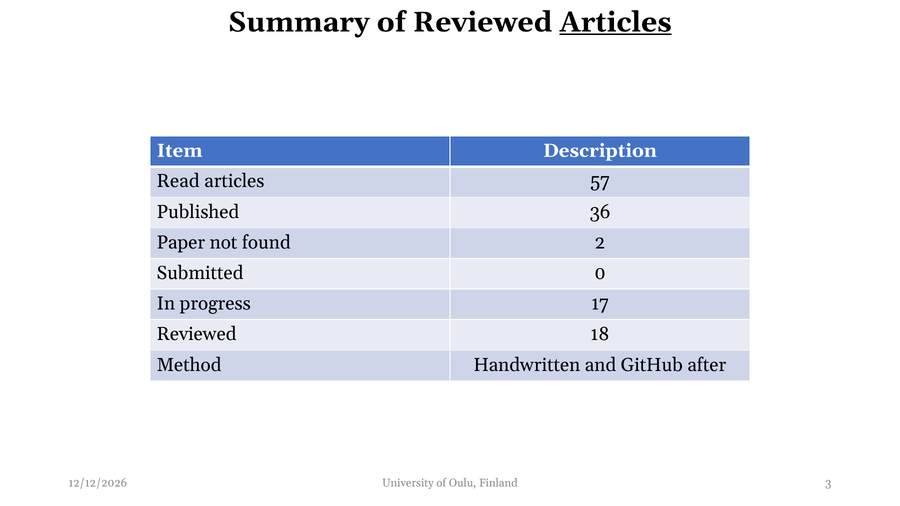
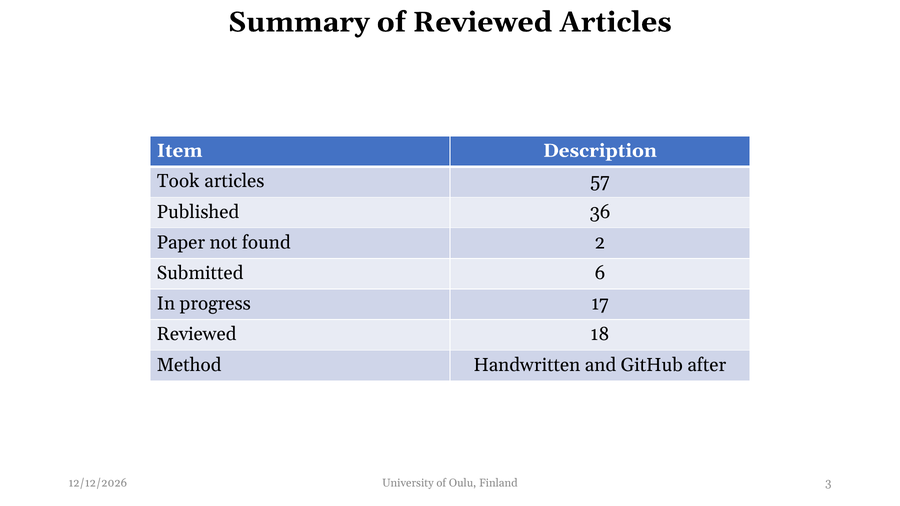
Articles at (616, 22) underline: present -> none
Read: Read -> Took
0: 0 -> 6
